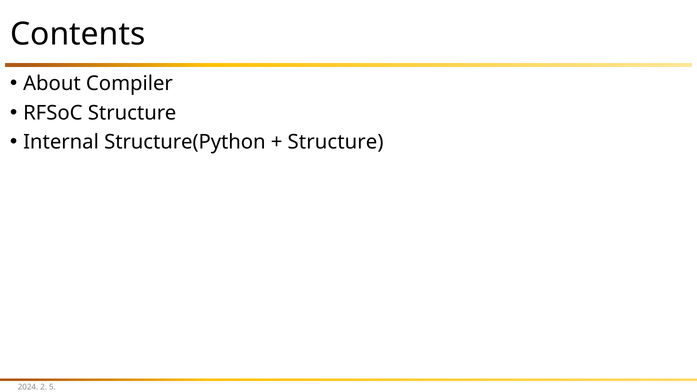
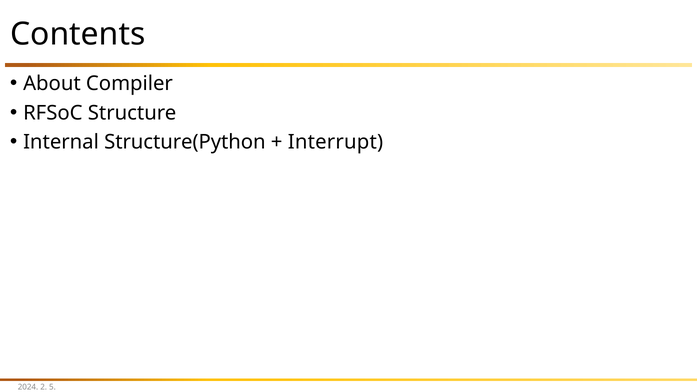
Structure at (336, 142): Structure -> Interrupt
